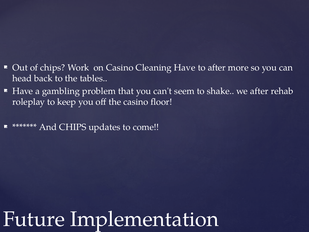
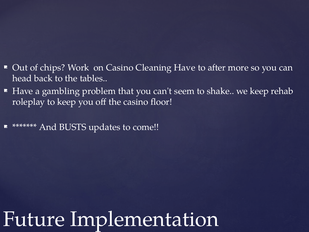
we after: after -> keep
And CHIPS: CHIPS -> BUSTS
